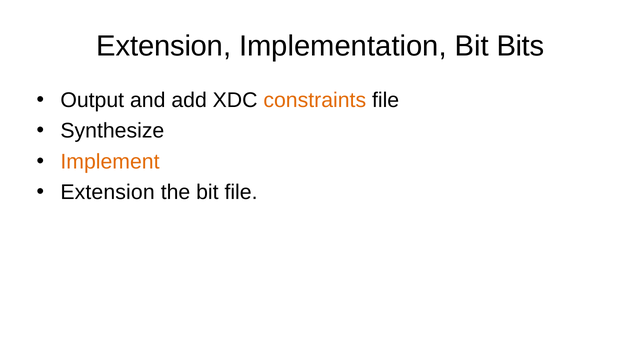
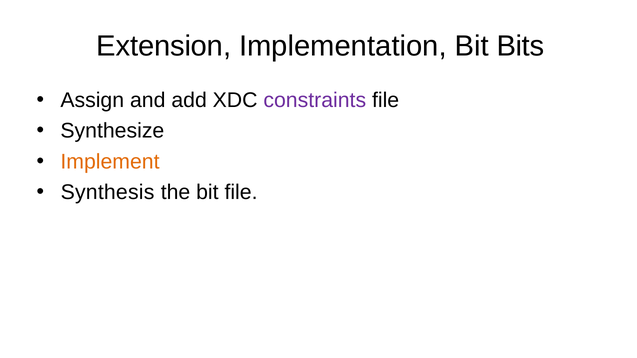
Output: Output -> Assign
constraints colour: orange -> purple
Extension at (108, 193): Extension -> Synthesis
